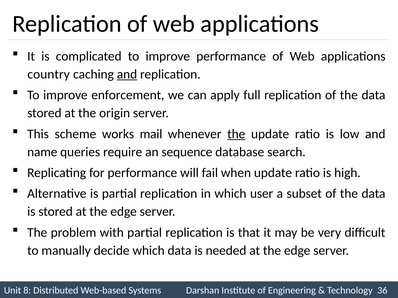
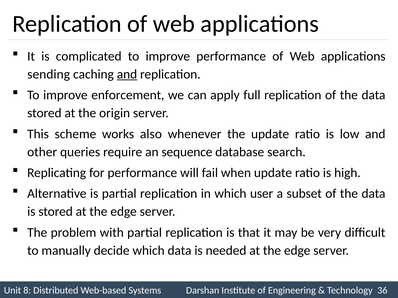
country: country -> sending
mail: mail -> also
the at (236, 134) underline: present -> none
name: name -> other
